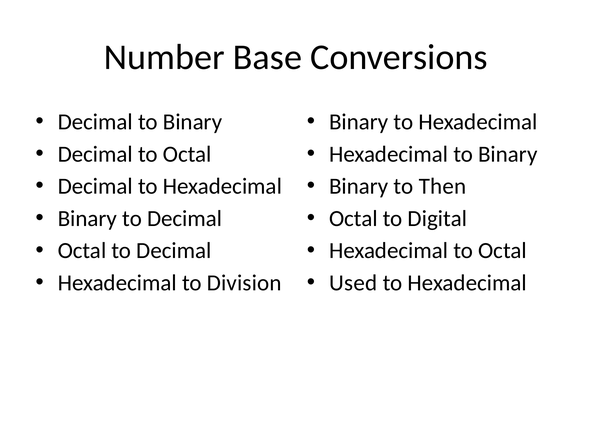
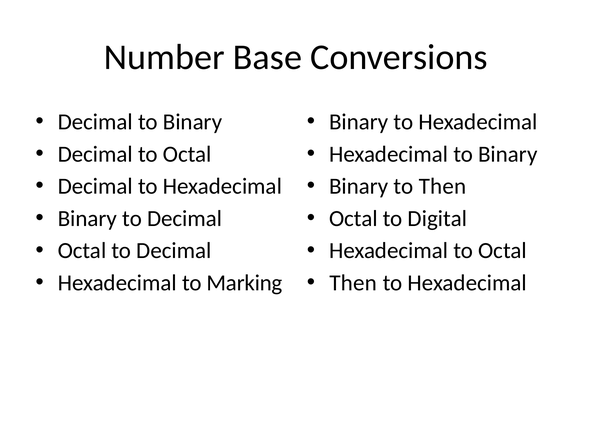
Division: Division -> Marking
Used at (353, 283): Used -> Then
